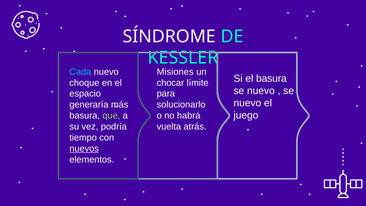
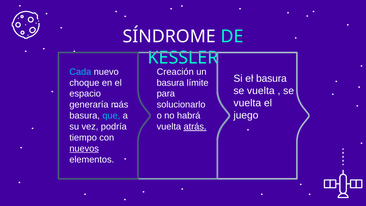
Misiones: Misiones -> Creación
chocar at (170, 83): chocar -> basura
nuevo at (261, 91): nuevo -> vuelta
nuevo at (247, 103): nuevo -> vuelta
que colour: light green -> light blue
atrás underline: none -> present
